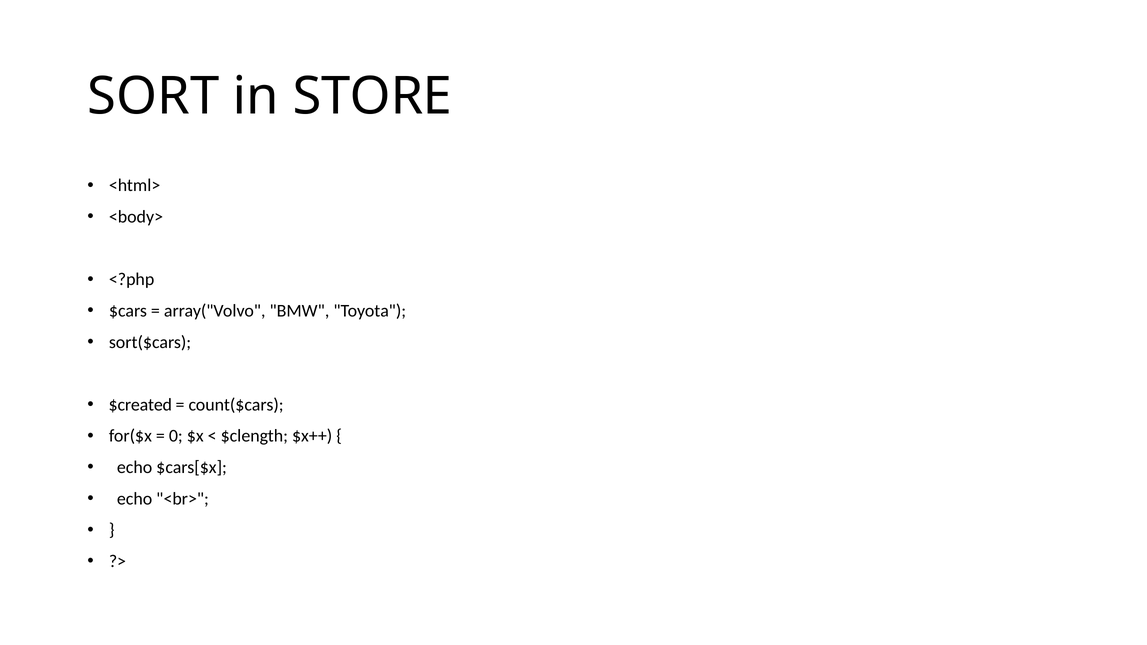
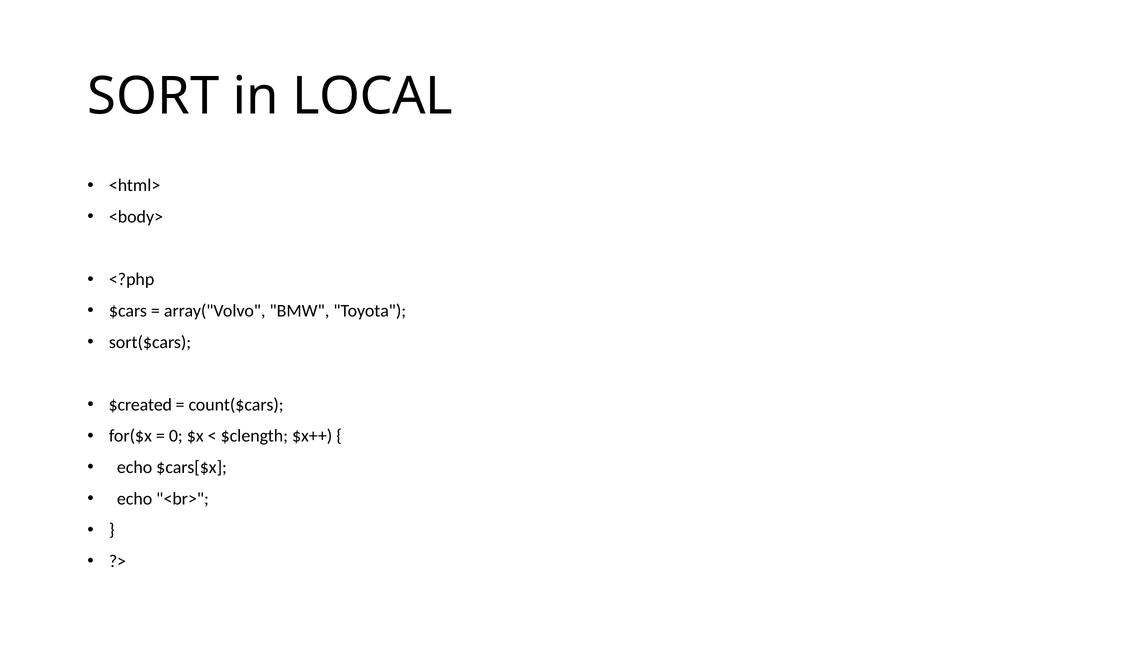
STORE: STORE -> LOCAL
